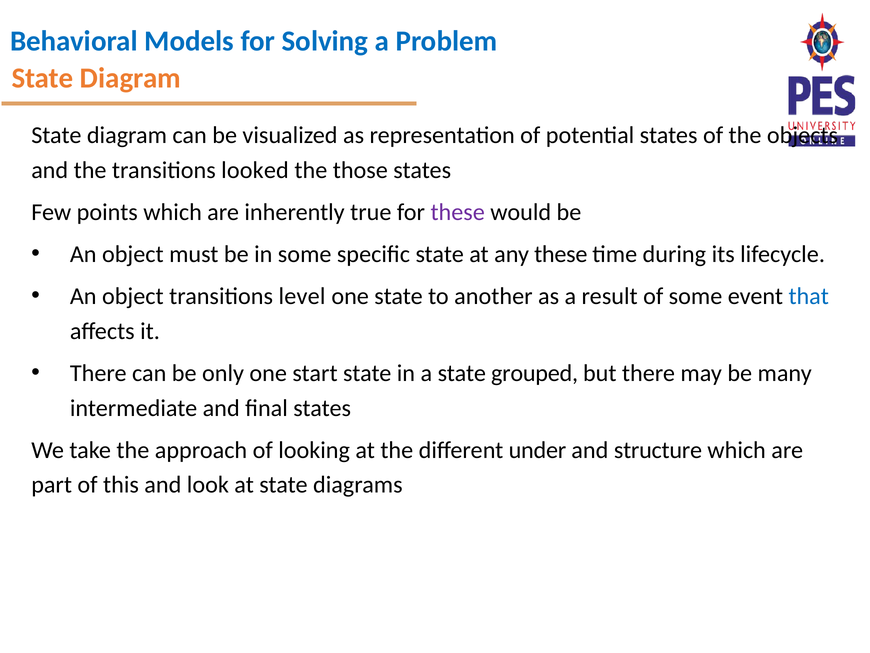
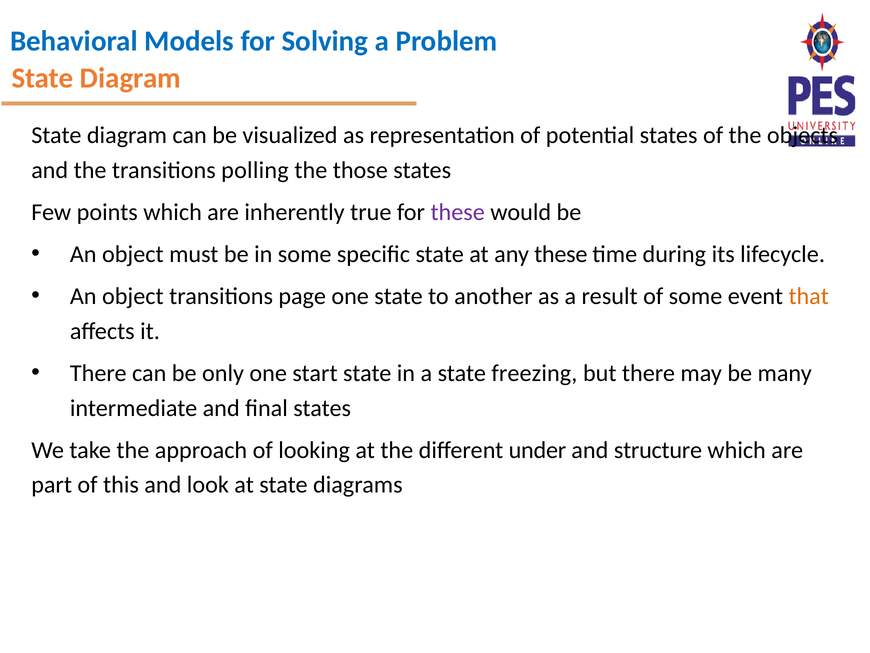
looked: looked -> polling
level: level -> page
that colour: blue -> orange
grouped: grouped -> freezing
